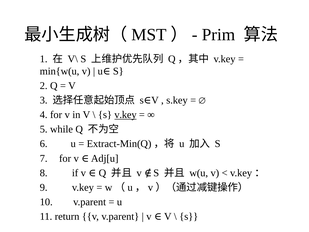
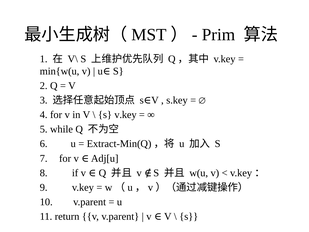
v.key at (126, 115) underline: present -> none
